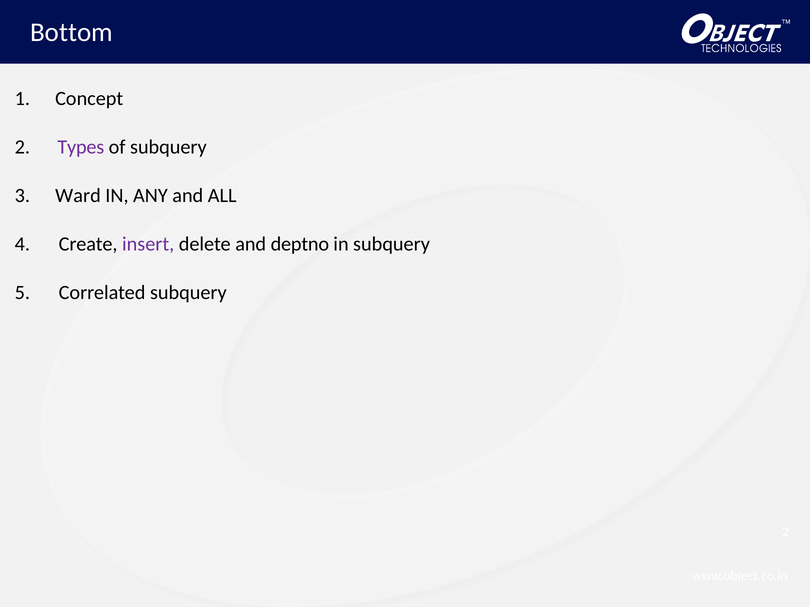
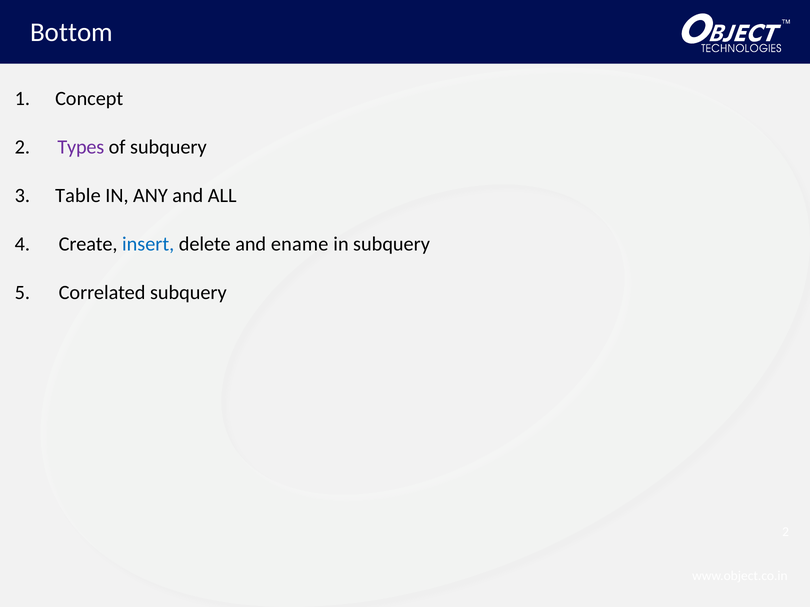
Ward: Ward -> Table
insert colour: purple -> blue
deptno: deptno -> ename
